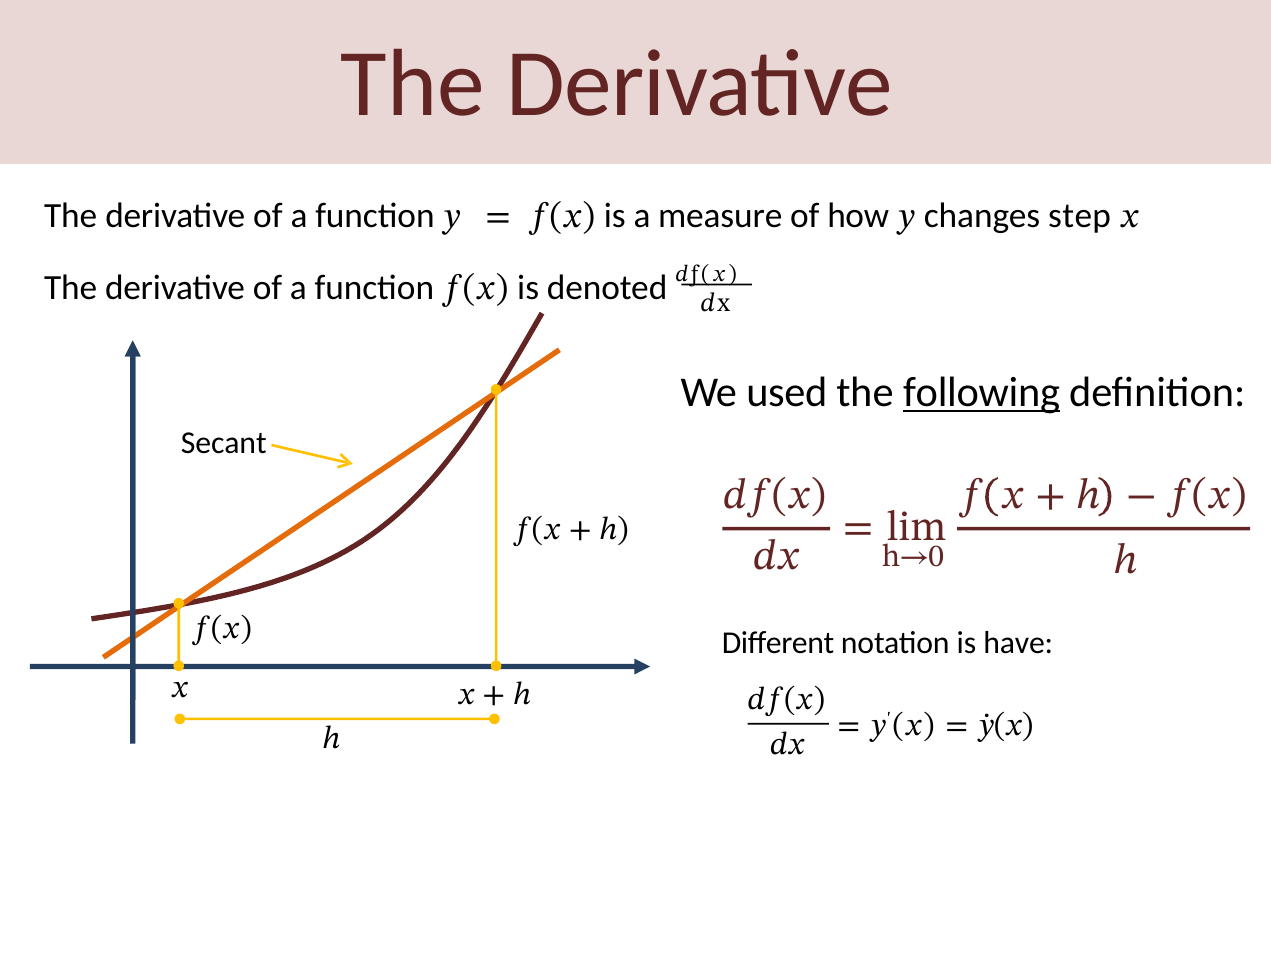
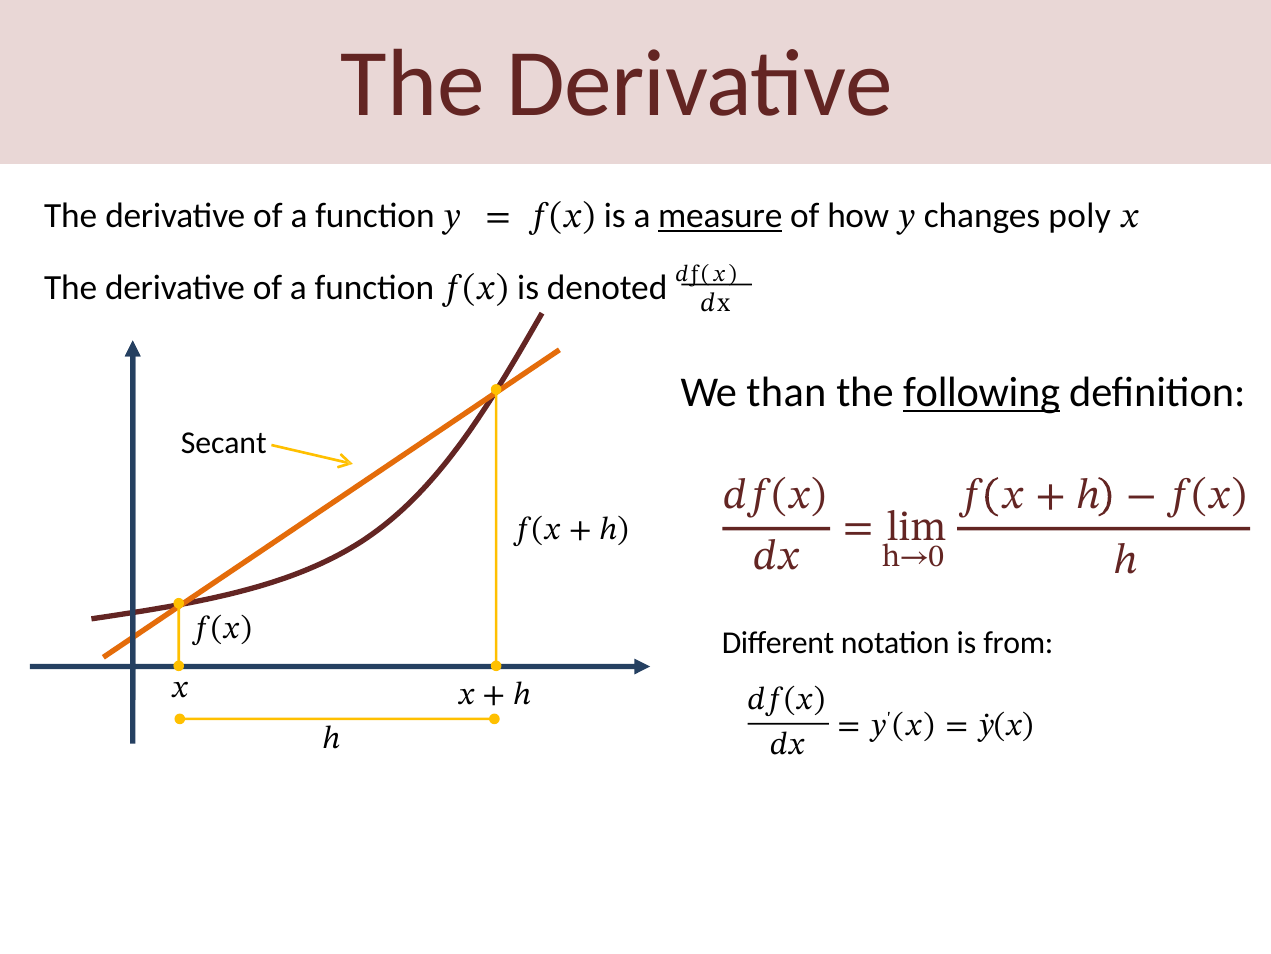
measure underline: none -> present
step: step -> poly
used: used -> than
have: have -> from
